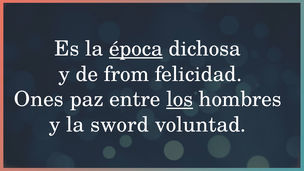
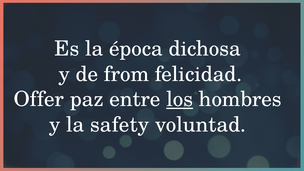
época underline: present -> none
Ones: Ones -> Offer
sword: sword -> safety
